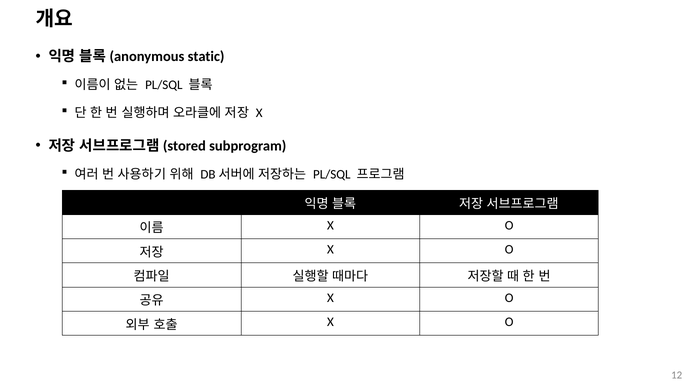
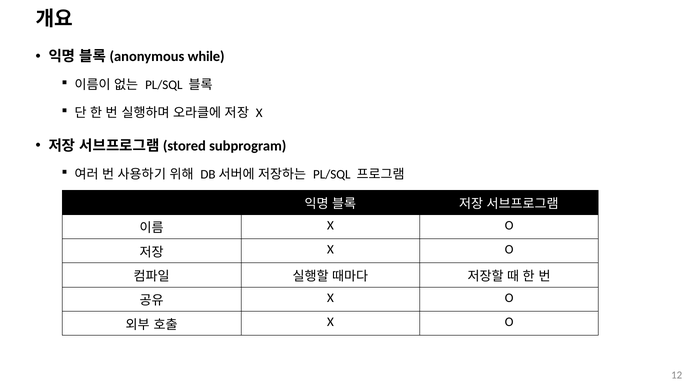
static: static -> while
